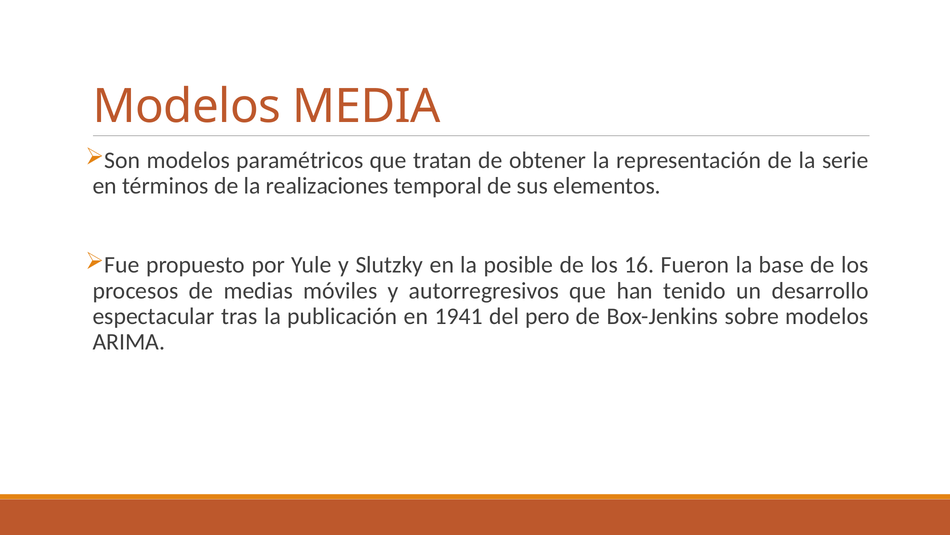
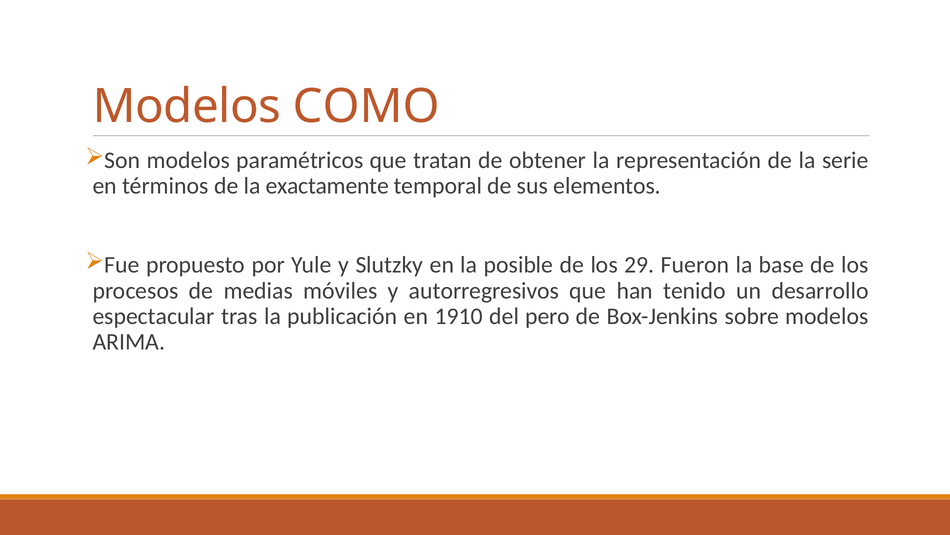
MEDIA: MEDIA -> COMO
realizaciones: realizaciones -> exactamente
16: 16 -> 29
1941: 1941 -> 1910
